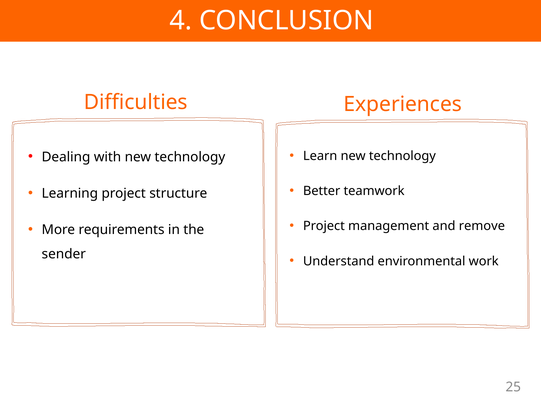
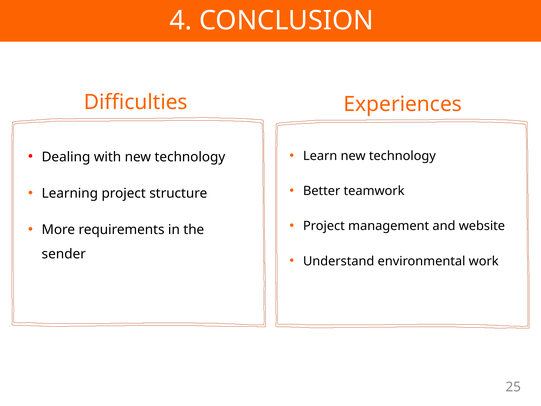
remove: remove -> website
